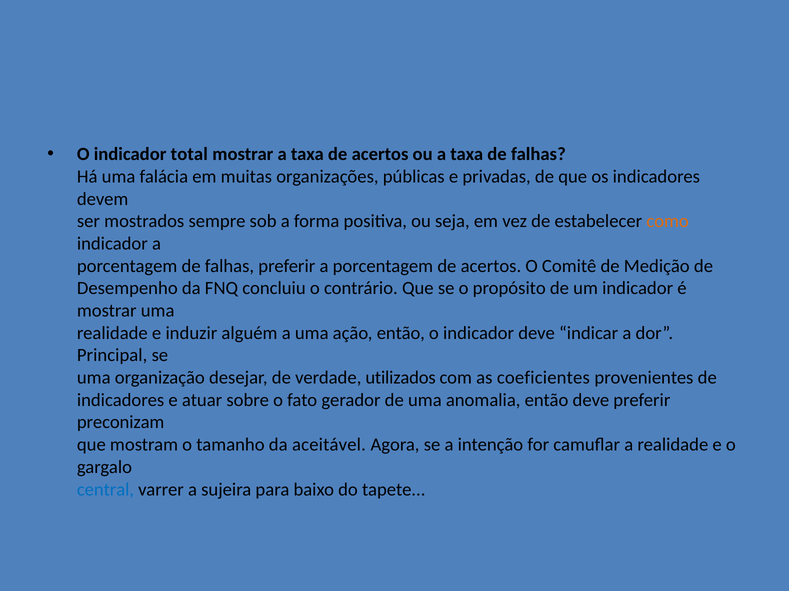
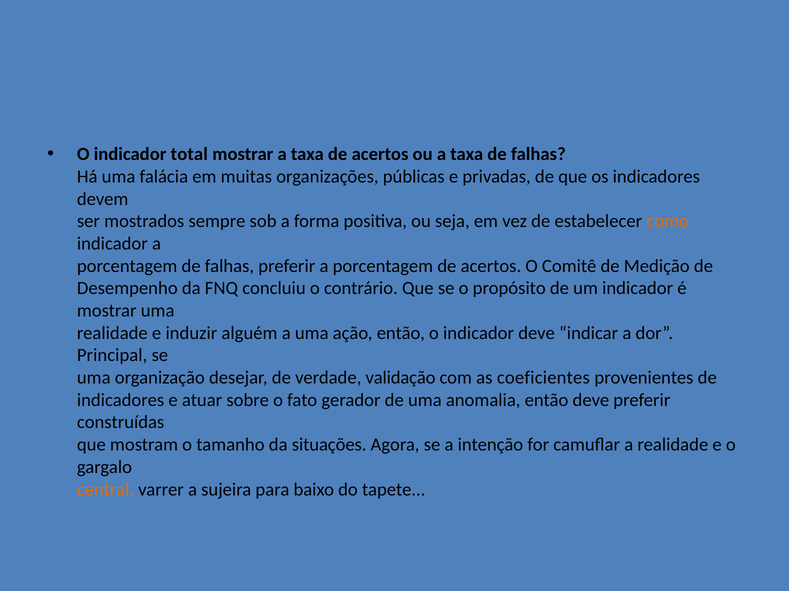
utilizados: utilizados -> validação
preconizam: preconizam -> construídas
aceitável: aceitável -> situações
central colour: blue -> orange
